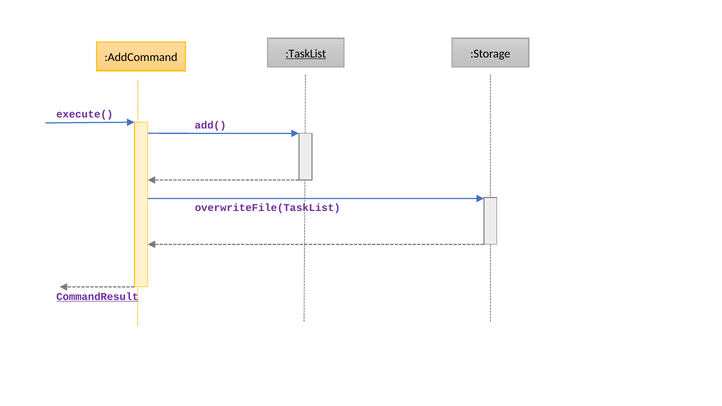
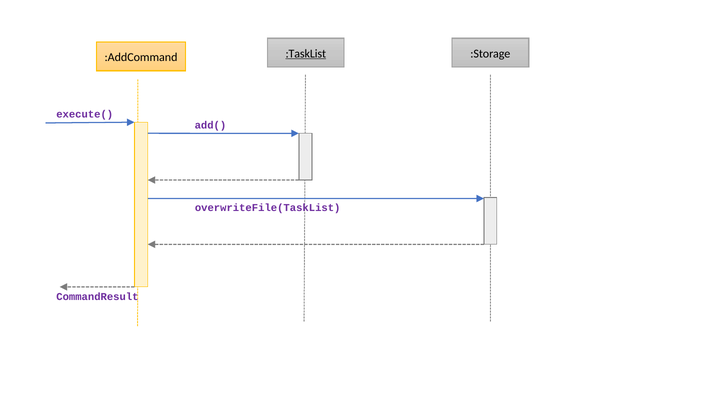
CommandResult underline: present -> none
